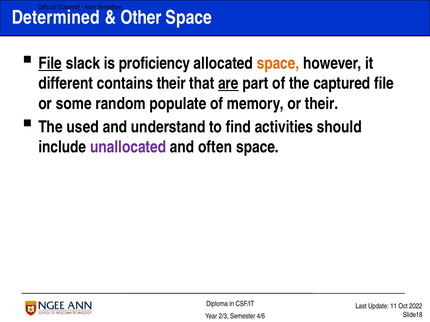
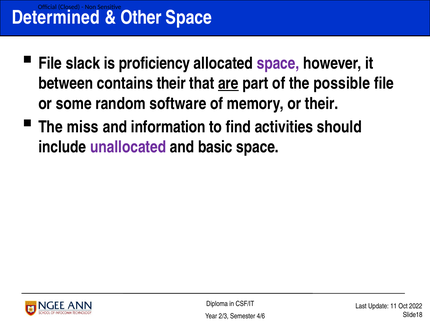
File at (50, 64) underline: present -> none
space at (278, 64) colour: orange -> purple
different: different -> between
captured: captured -> possible
populate: populate -> software
used: used -> miss
understand: understand -> information
often: often -> basic
